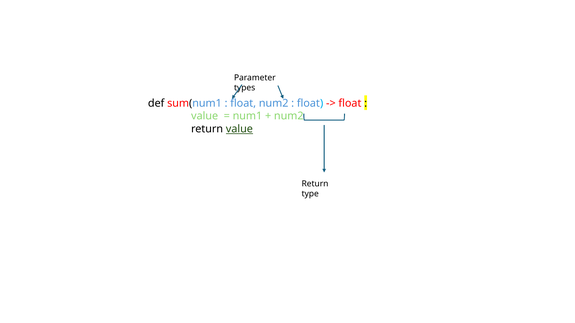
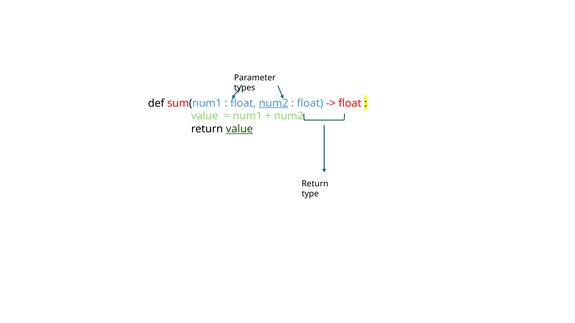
num2 at (274, 103) underline: none -> present
